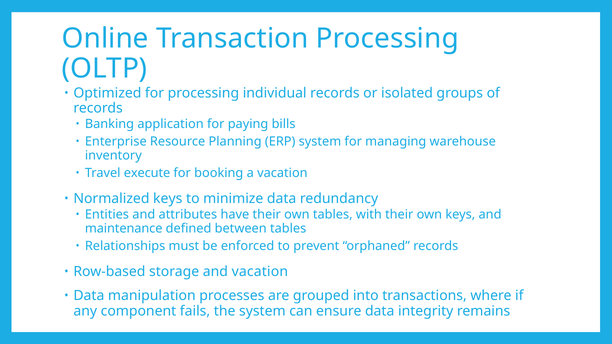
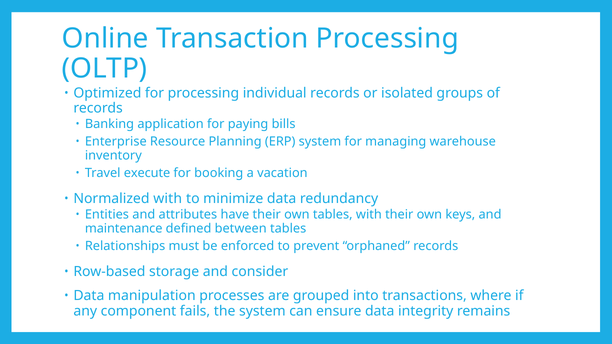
Normalized keys: keys -> with
and vacation: vacation -> consider
